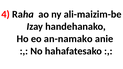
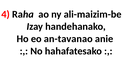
an-namako: an-namako -> an-tavanao
